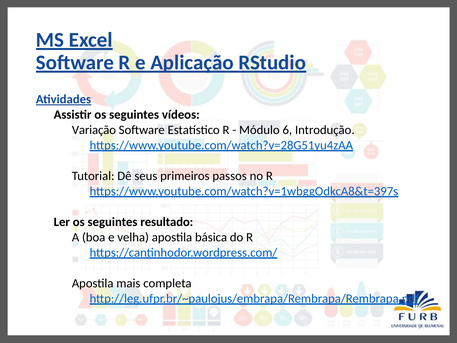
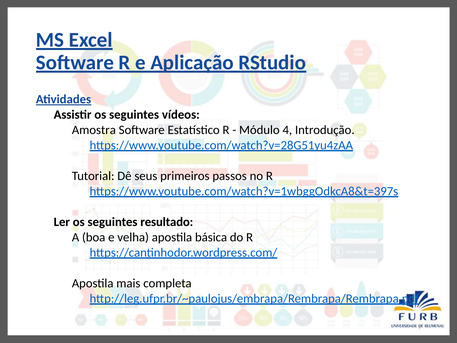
Variação: Variação -> Amostra
6: 6 -> 4
